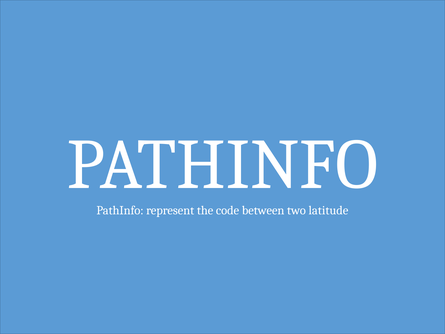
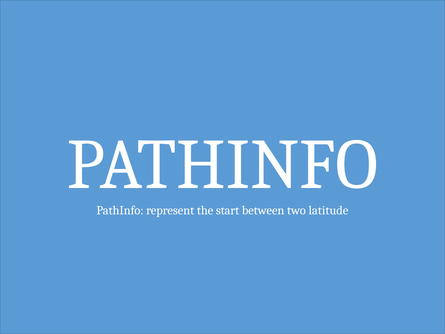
code: code -> start
